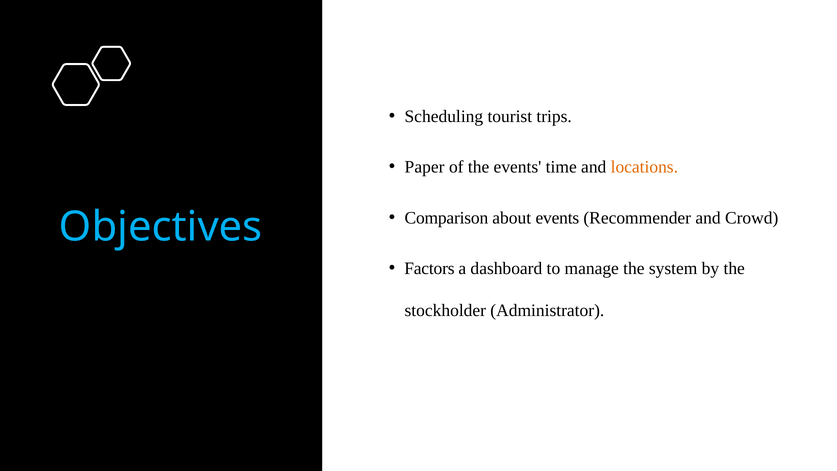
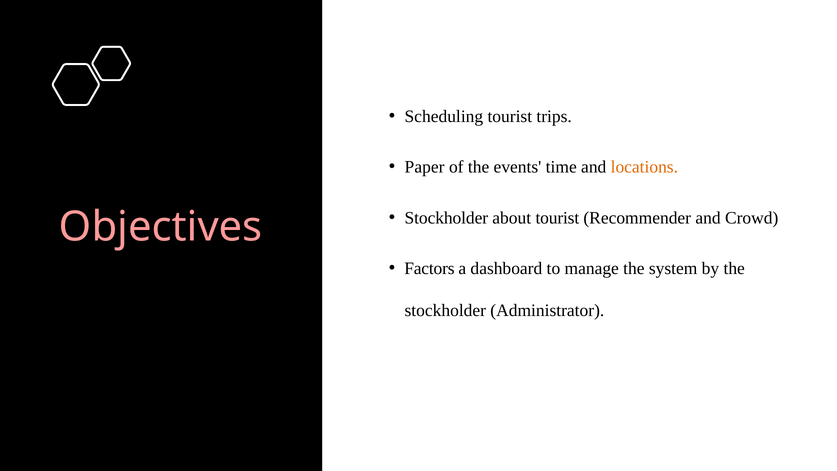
Comparison at (446, 218): Comparison -> Stockholder
about events: events -> tourist
Objectives colour: light blue -> pink
